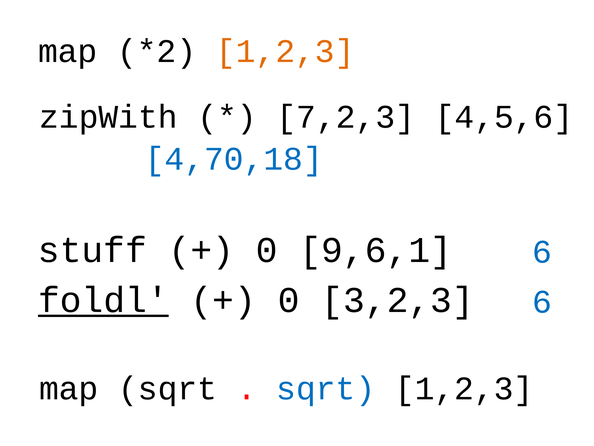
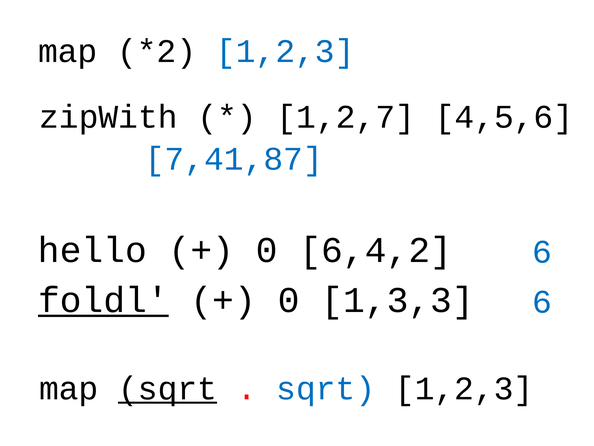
1,2,3 at (285, 51) colour: orange -> blue
7,2,3: 7,2,3 -> 1,2,7
4,70,18: 4,70,18 -> 7,41,87
stuff: stuff -> hello
9,6,1: 9,6,1 -> 6,4,2
3,2,3: 3,2,3 -> 1,3,3
sqrt at (168, 388) underline: none -> present
